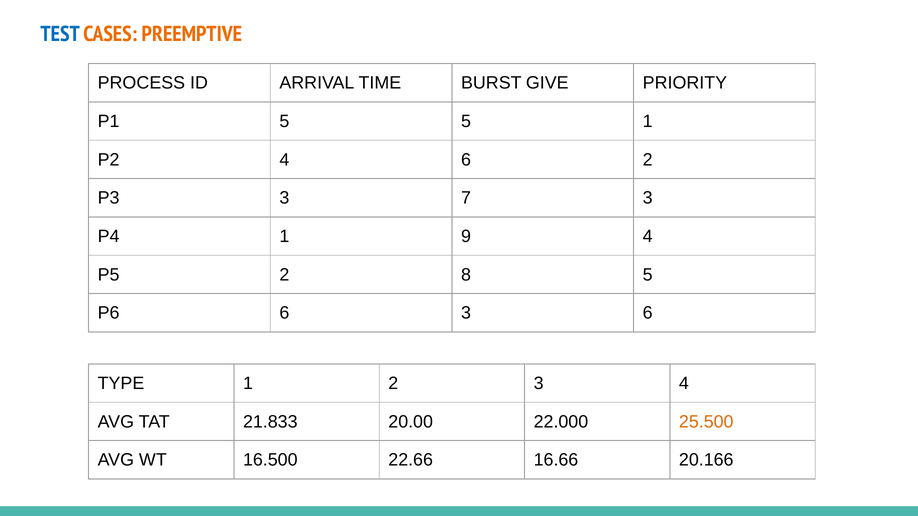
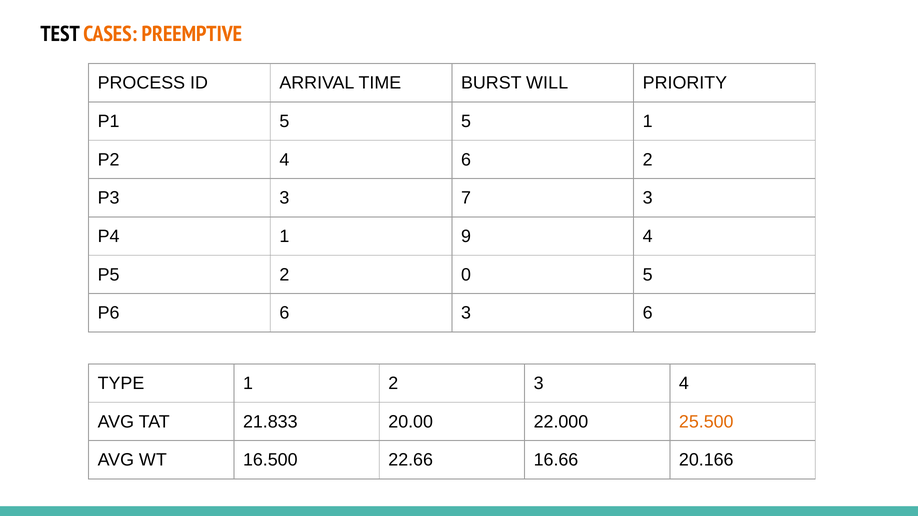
TEST colour: blue -> black
GIVE: GIVE -> WILL
8: 8 -> 0
